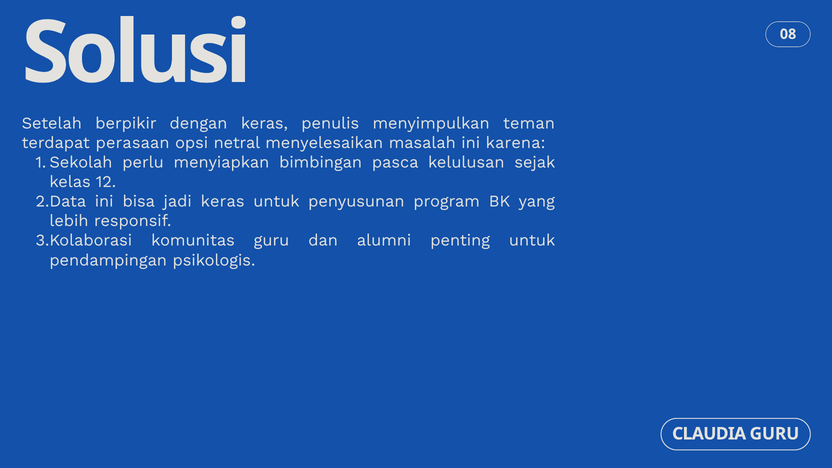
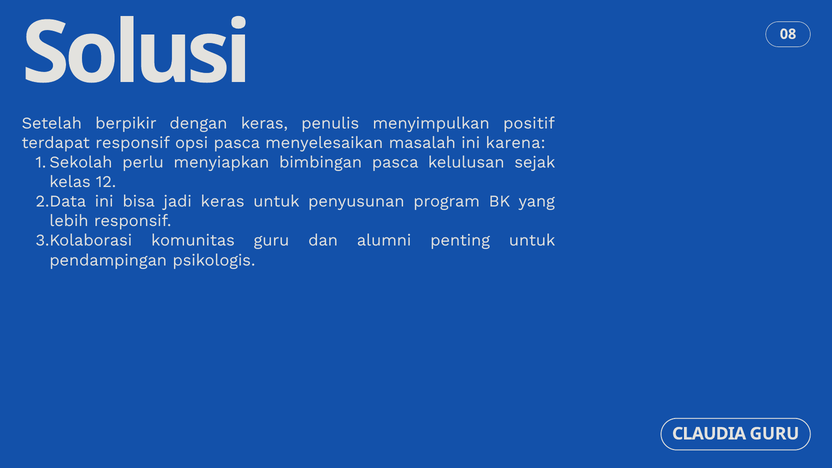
teman: teman -> positif
terdapat perasaan: perasaan -> responsif
opsi netral: netral -> pasca
